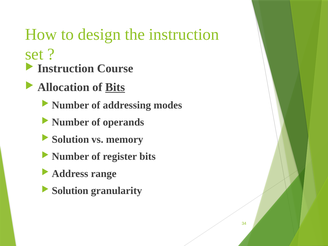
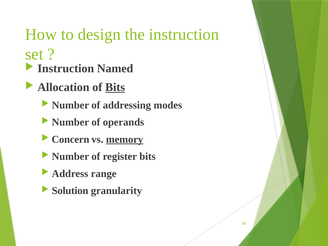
Course: Course -> Named
Solution at (70, 139): Solution -> Concern
memory underline: none -> present
